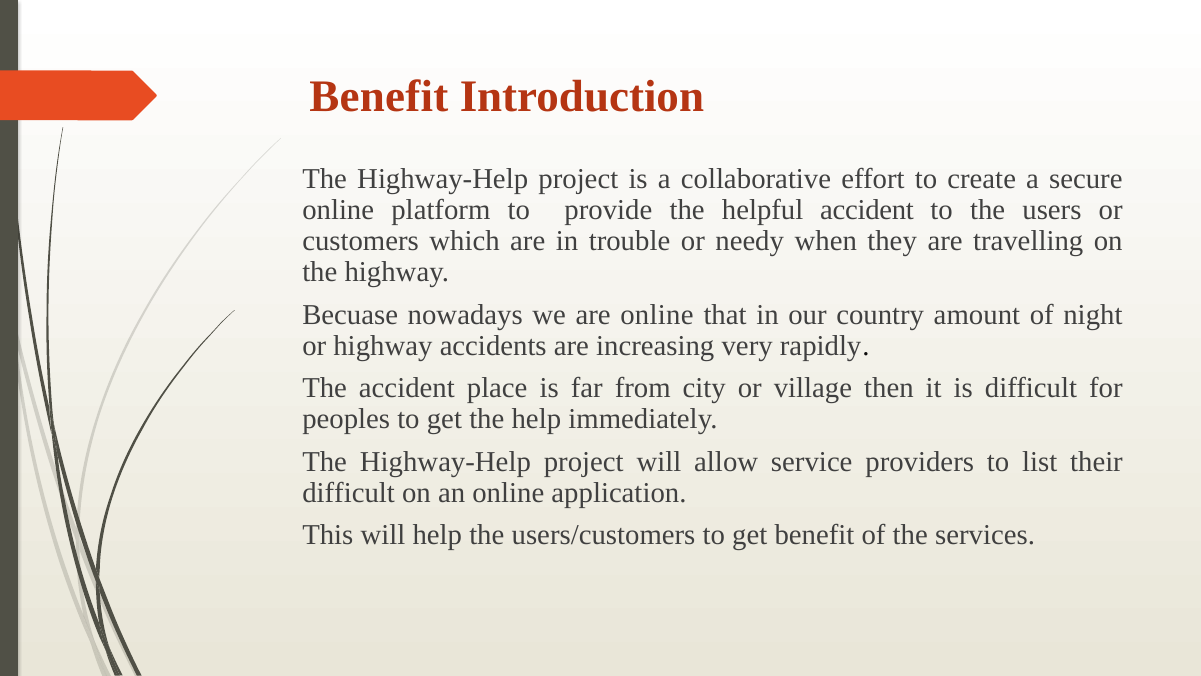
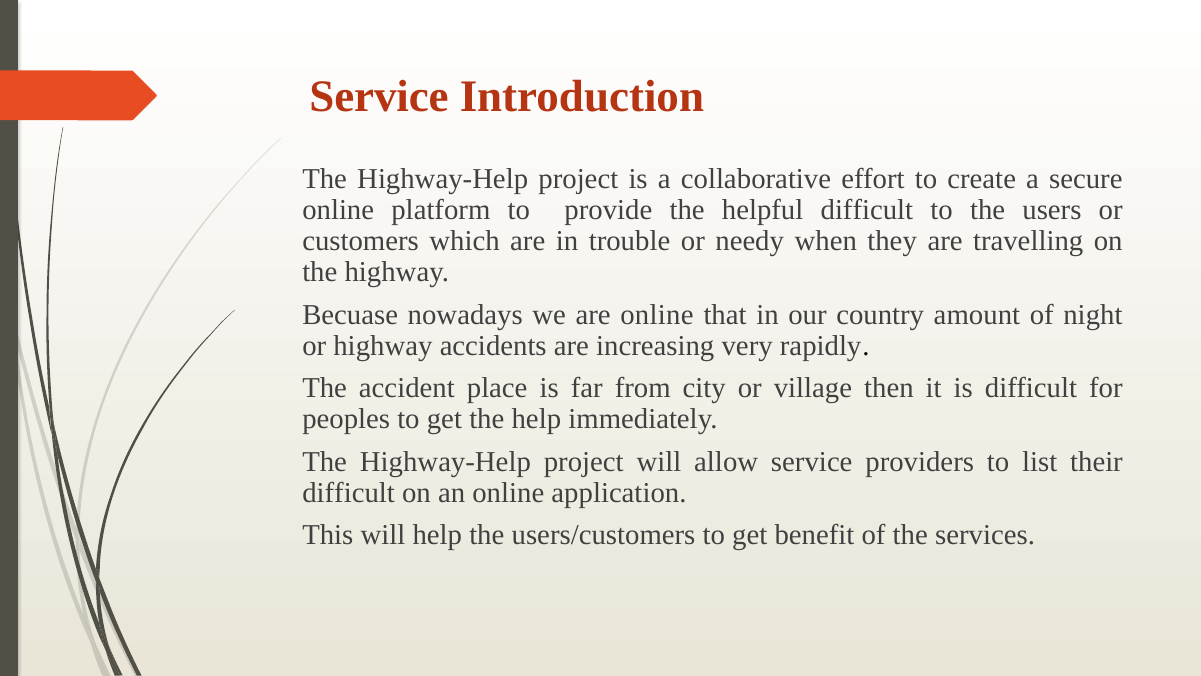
Benefit at (379, 96): Benefit -> Service
helpful accident: accident -> difficult
